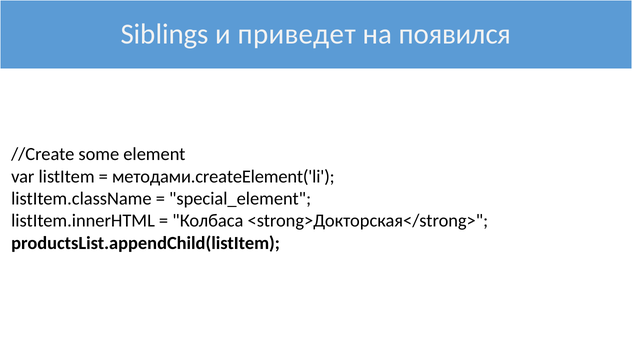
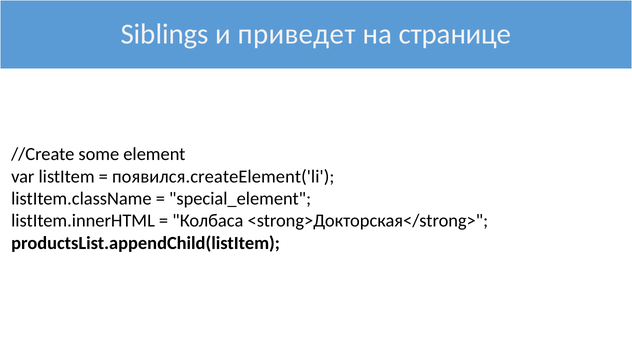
появился: появился -> странице
методами.createElement('li: методами.createElement('li -> появился.createElement('li
